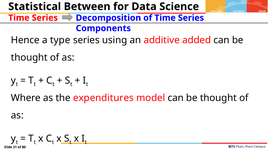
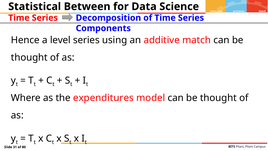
type: type -> level
added: added -> match
